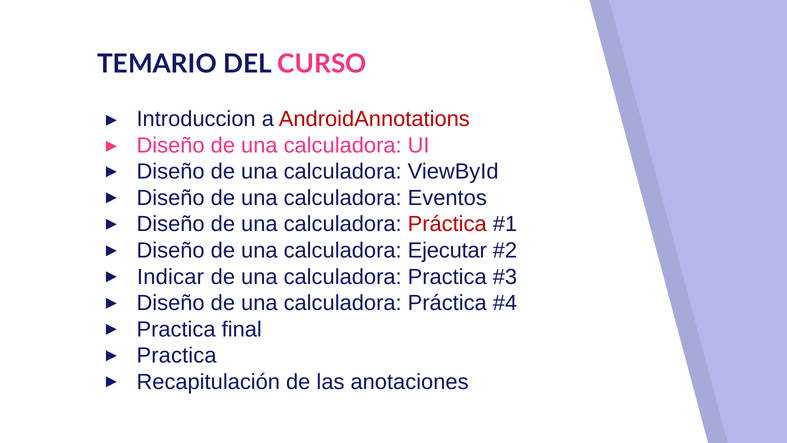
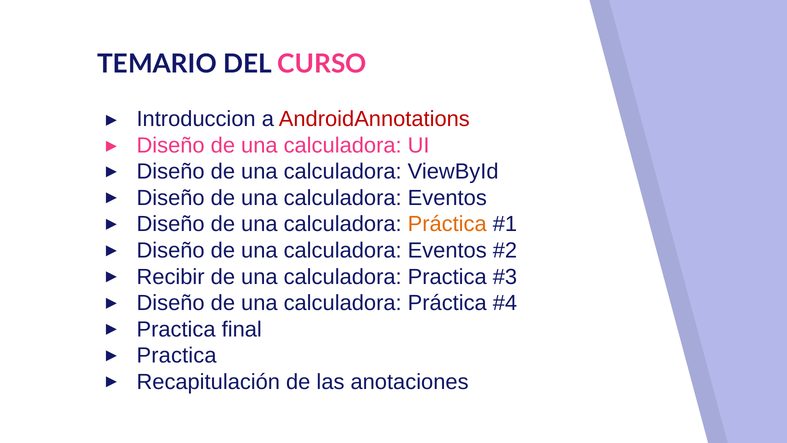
Práctica at (447, 224) colour: red -> orange
Ejecutar at (447, 250): Ejecutar -> Eventos
Indicar: Indicar -> Recibir
